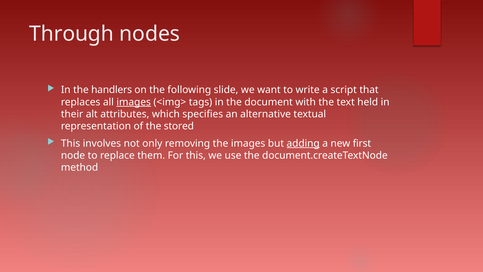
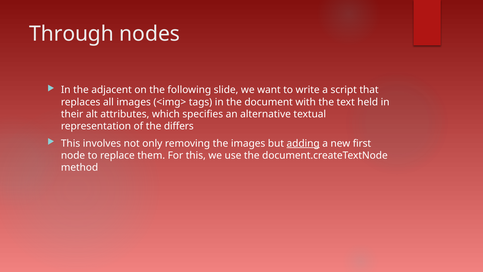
handlers: handlers -> adjacent
images at (134, 102) underline: present -> none
stored: stored -> differs
